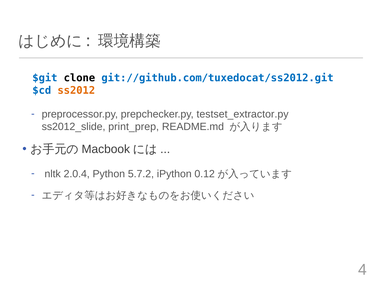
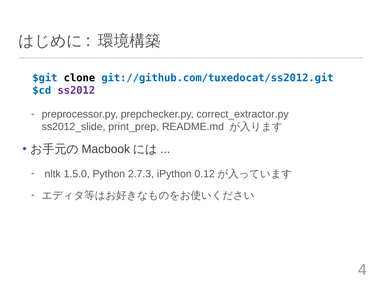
ss2012 colour: orange -> purple
testset_extractor.py: testset_extractor.py -> correct_extractor.py
2.0.4: 2.0.4 -> 1.5.0
5.7.2: 5.7.2 -> 2.7.3
